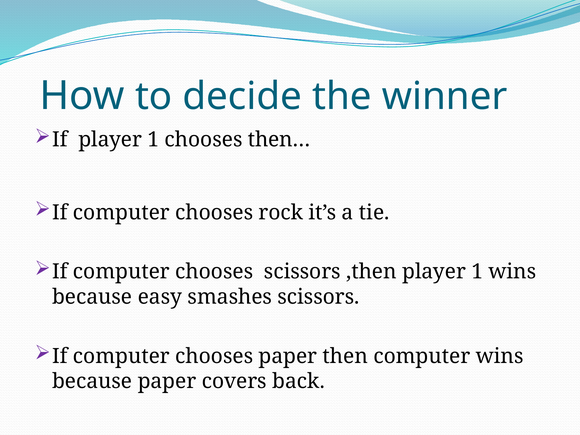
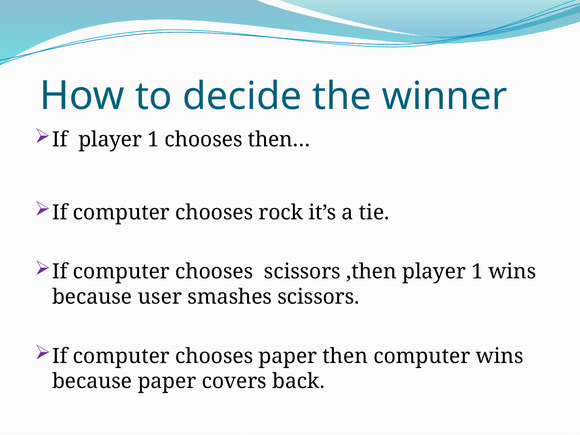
easy: easy -> user
